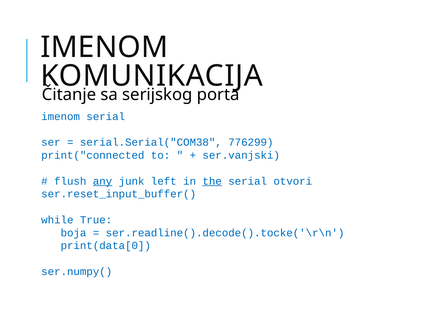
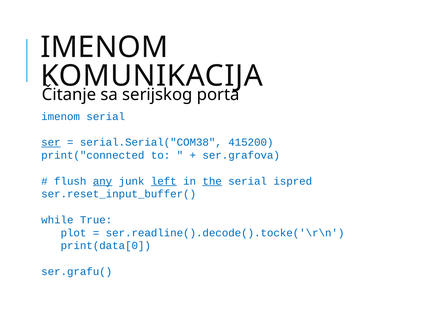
ser underline: none -> present
776299: 776299 -> 415200
ser.vanjski: ser.vanjski -> ser.grafova
left underline: none -> present
otvori: otvori -> ispred
boja: boja -> plot
ser.numpy(: ser.numpy( -> ser.grafu(
